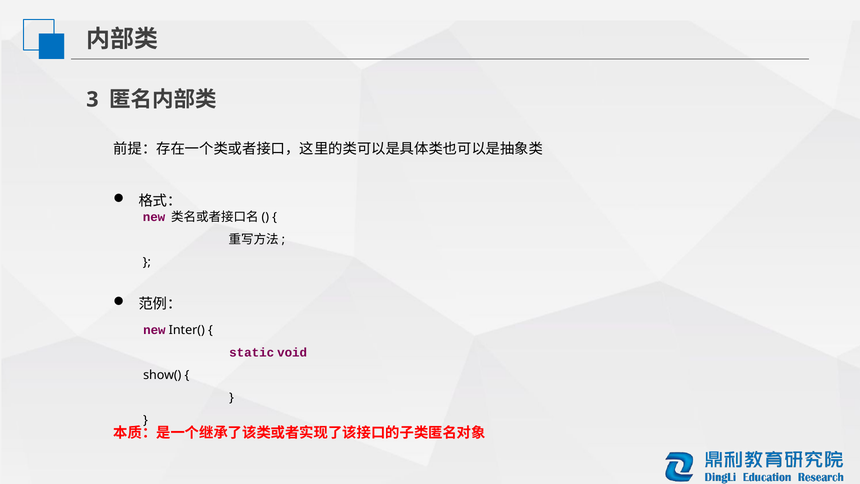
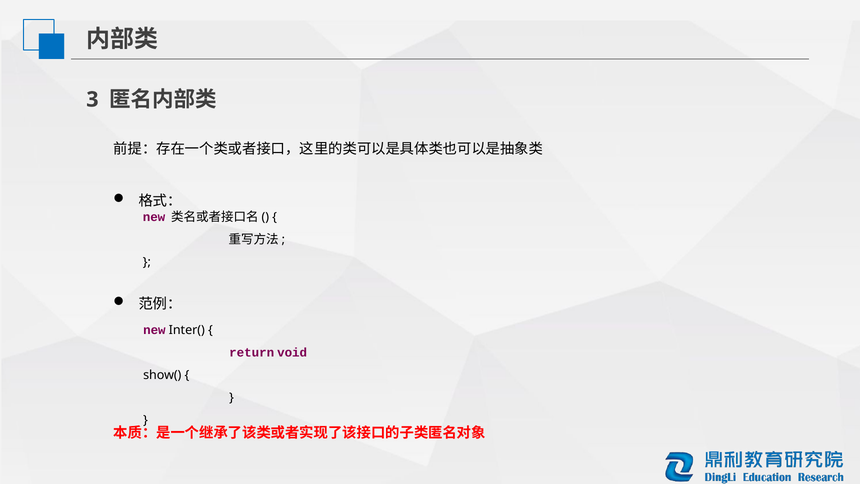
static: static -> return
